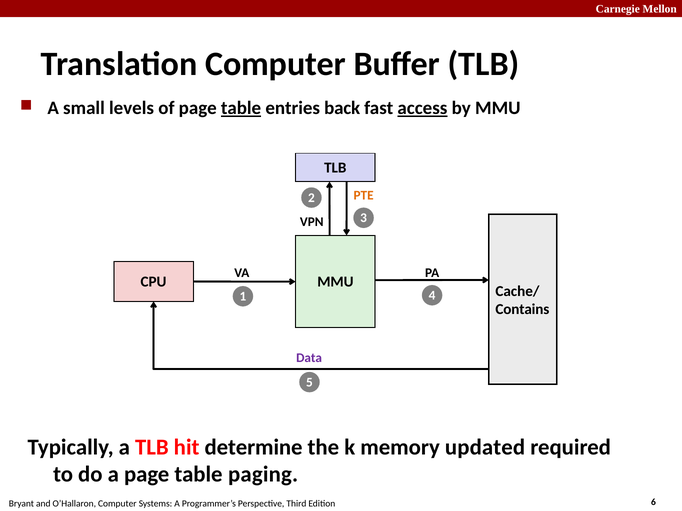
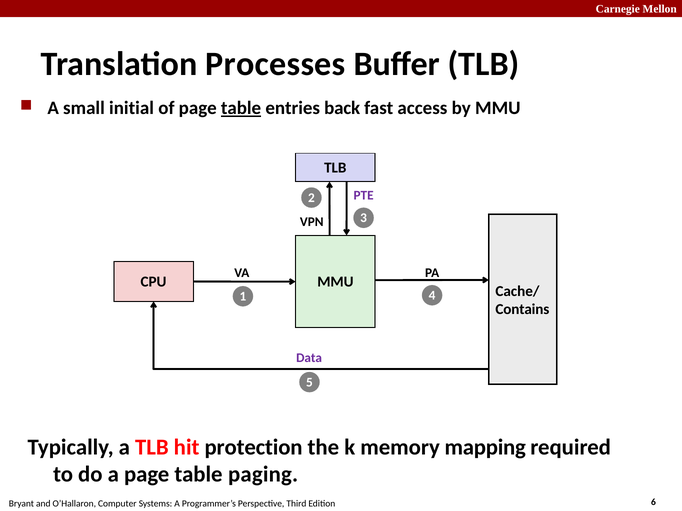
Translation Computer: Computer -> Processes
levels: levels -> initial
access underline: present -> none
PTE colour: orange -> purple
determine: determine -> protection
updated: updated -> mapping
